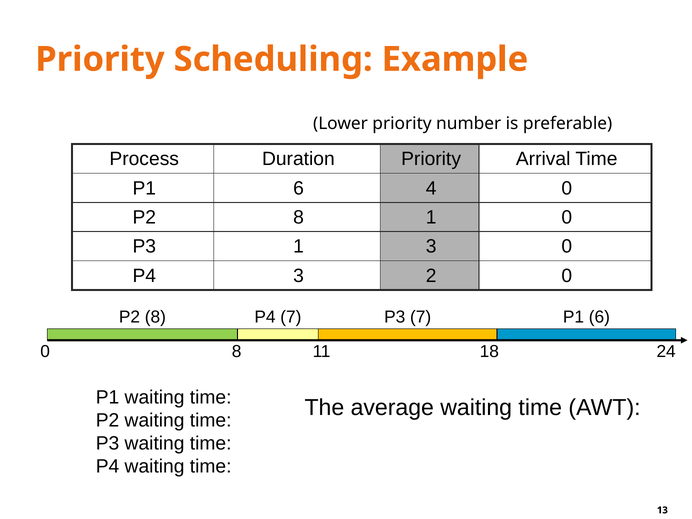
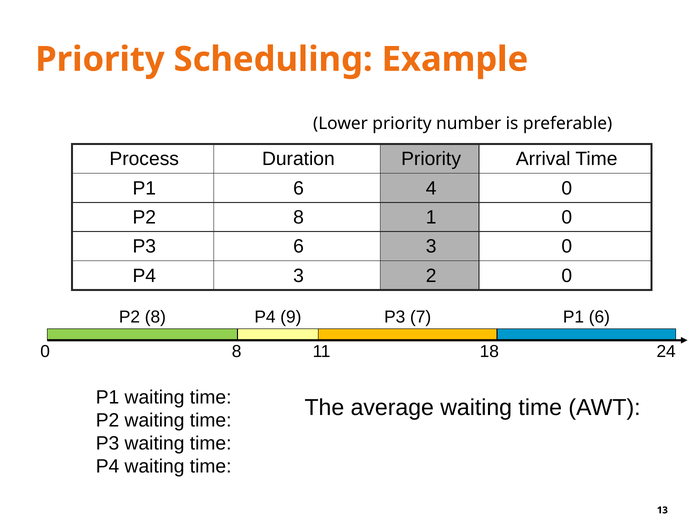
P3 1: 1 -> 6
P4 7: 7 -> 9
